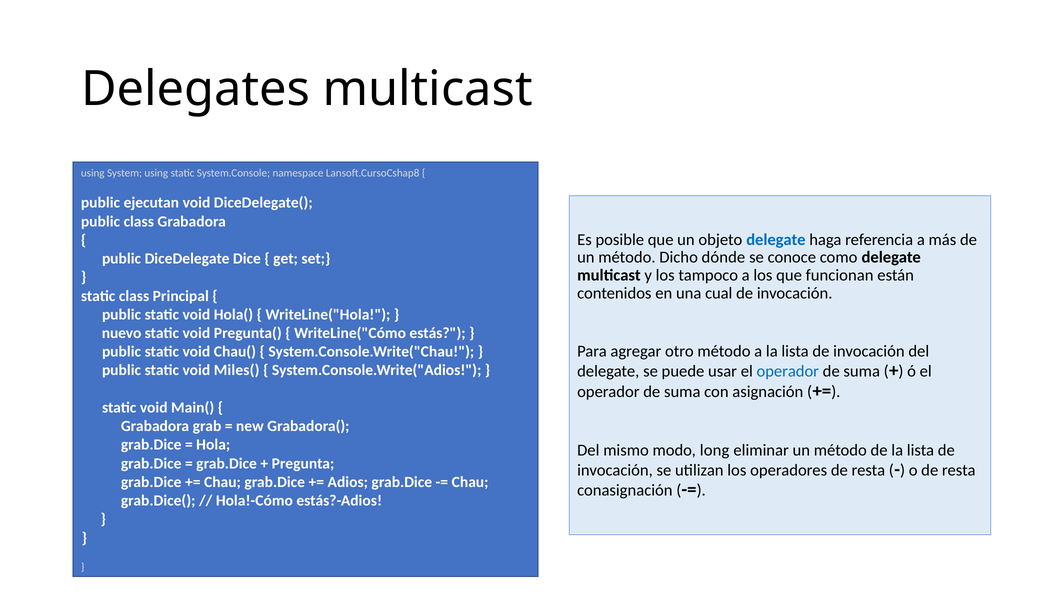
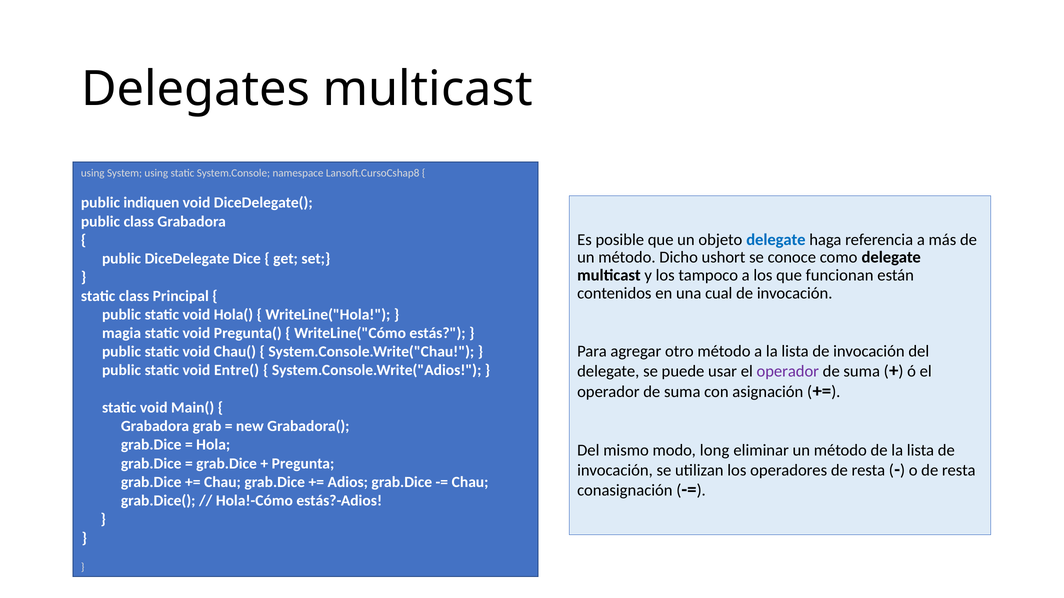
ejecutan: ejecutan -> indiquen
dónde: dónde -> ushort
nuevo: nuevo -> magia
Miles(: Miles( -> Entre(
operador at (788, 372) colour: blue -> purple
